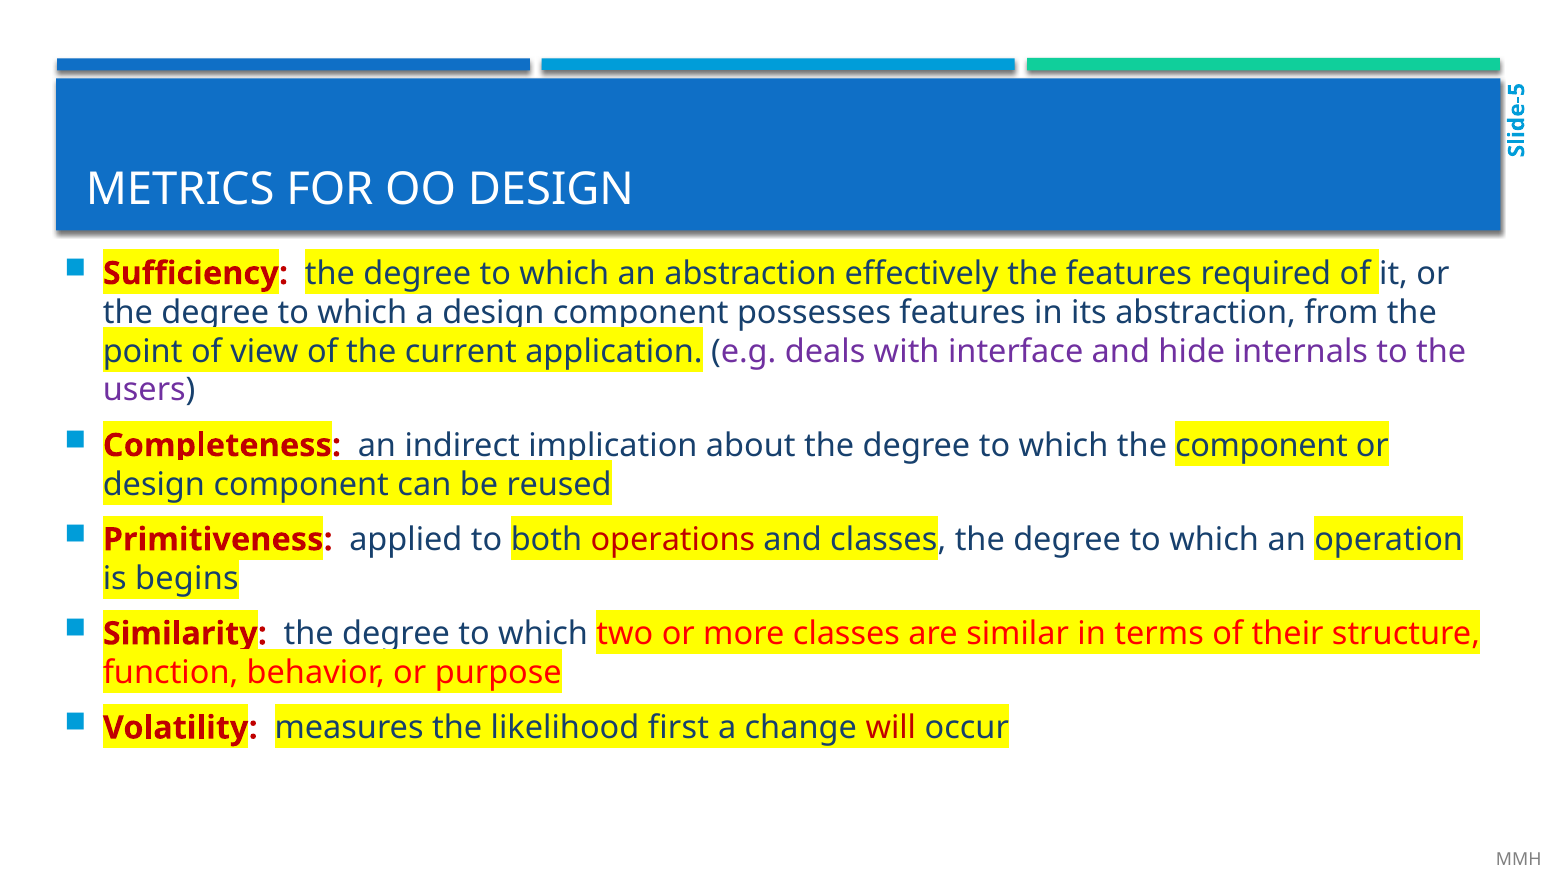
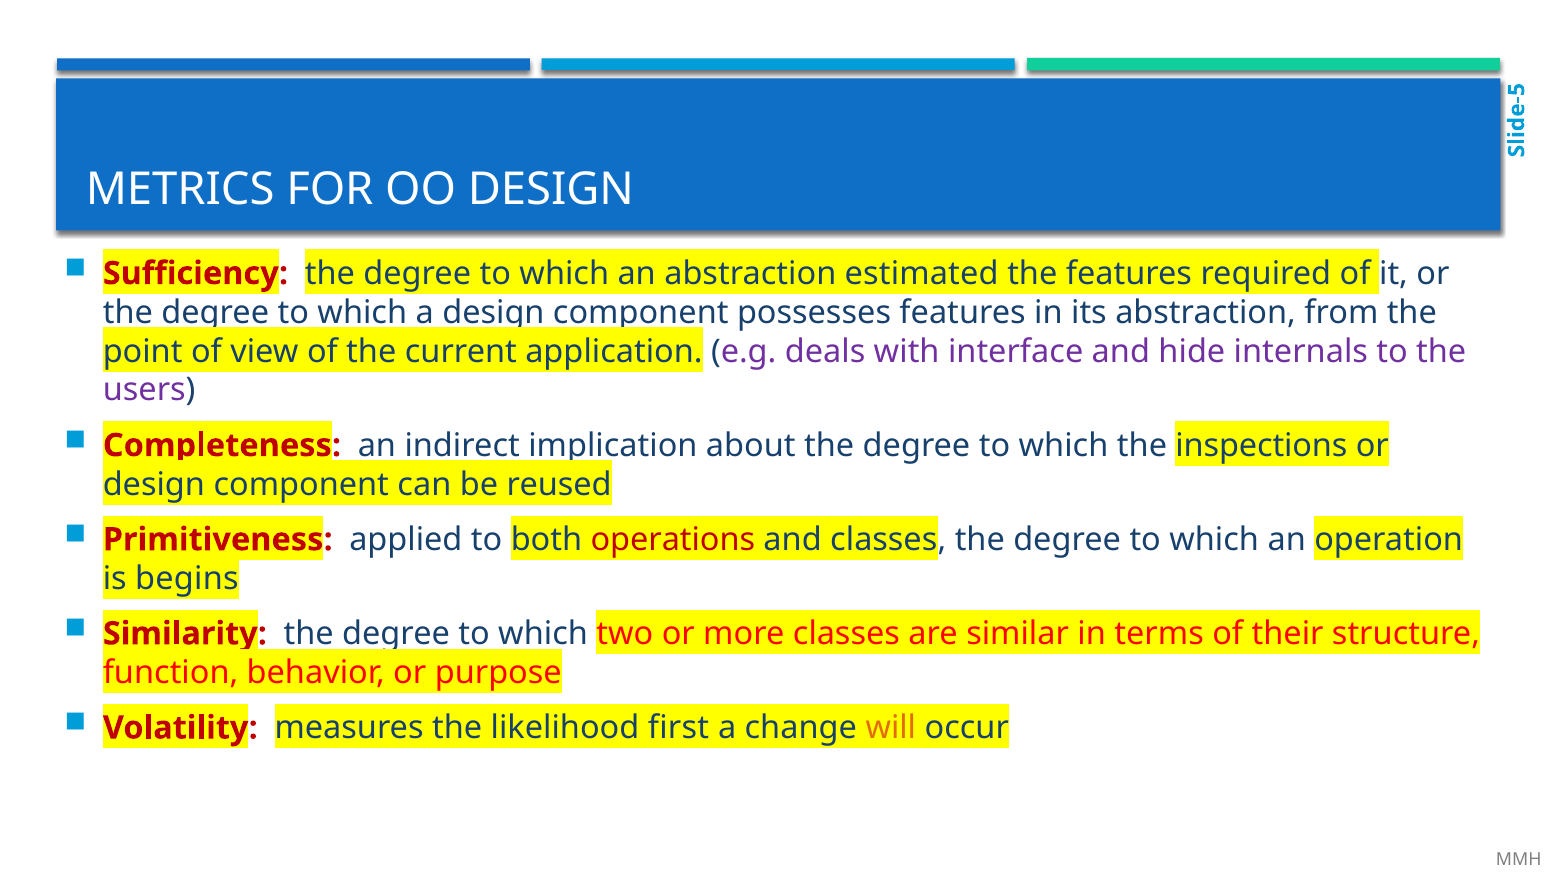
effectively: effectively -> estimated
the component: component -> inspections
will colour: red -> orange
